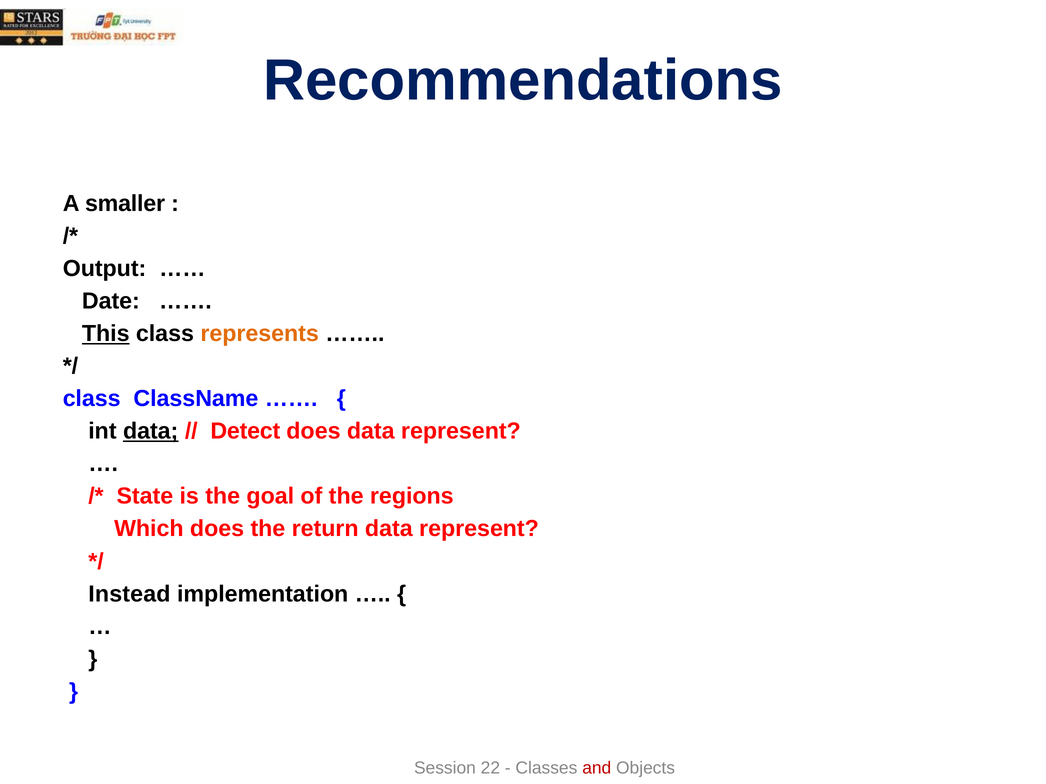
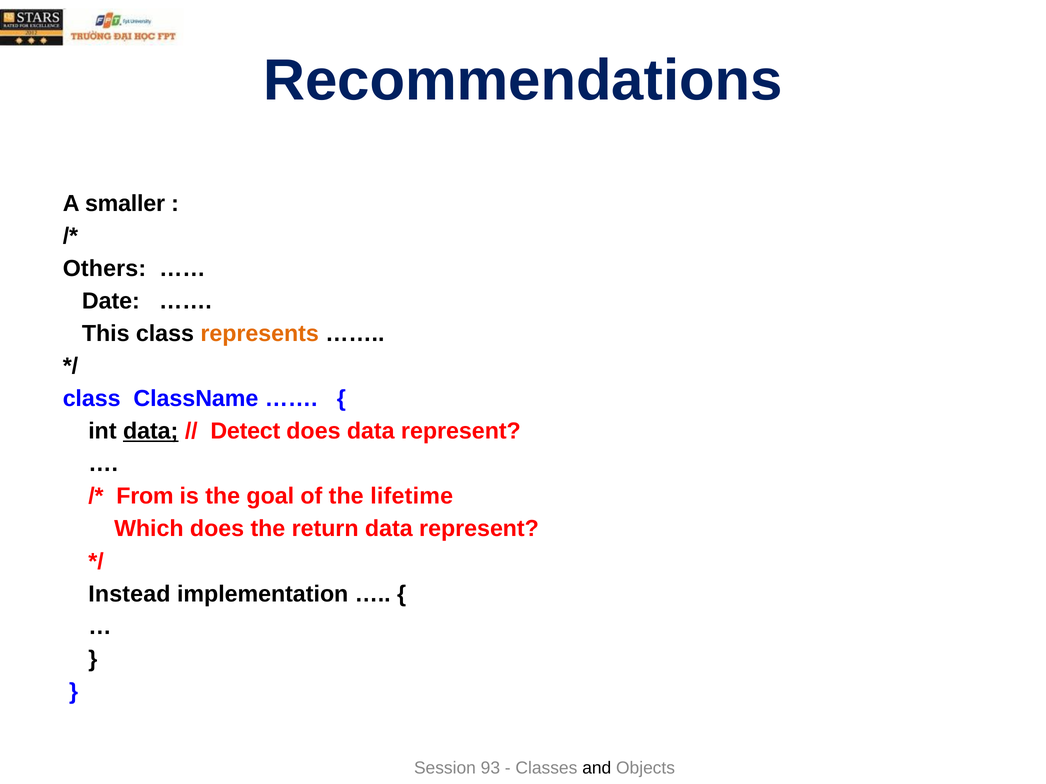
Output: Output -> Others
This underline: present -> none
State: State -> From
regions: regions -> lifetime
22: 22 -> 93
and colour: red -> black
